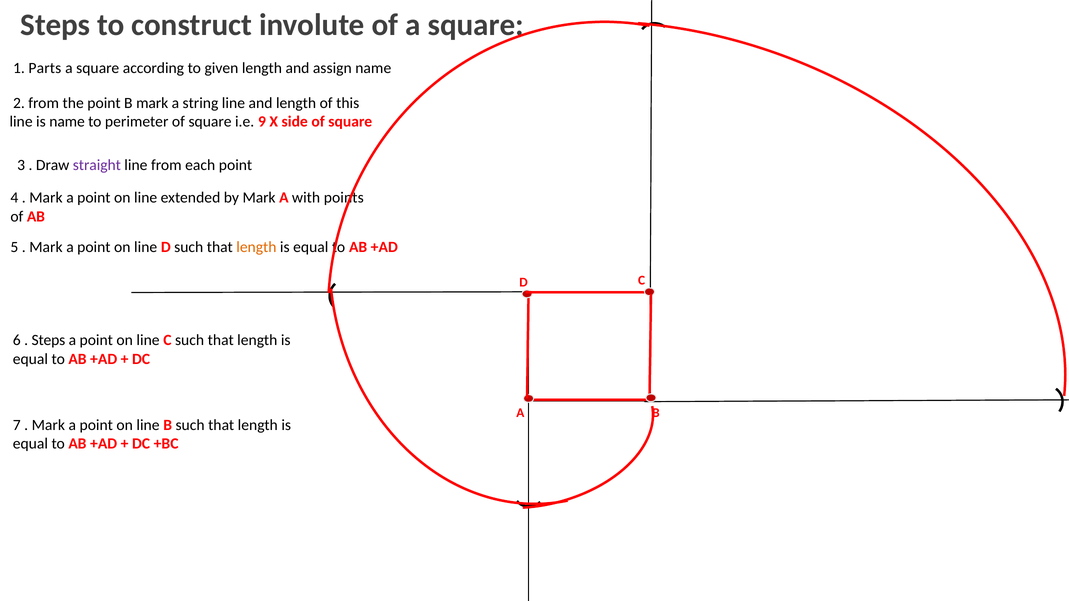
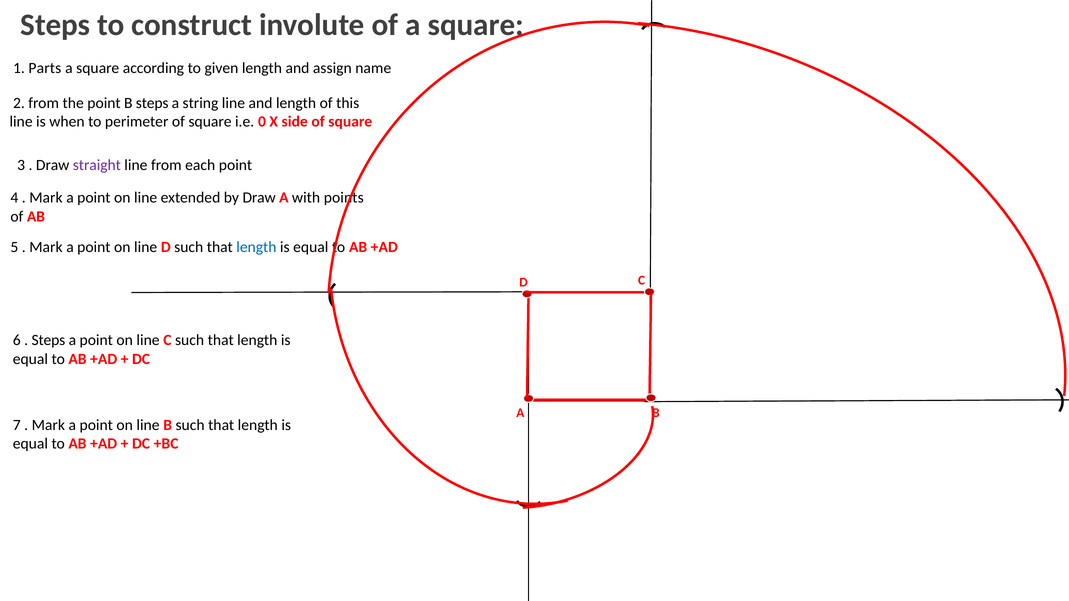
B mark: mark -> steps
is name: name -> when
9: 9 -> 0
by Mark: Mark -> Draw
length at (256, 247) colour: orange -> blue
